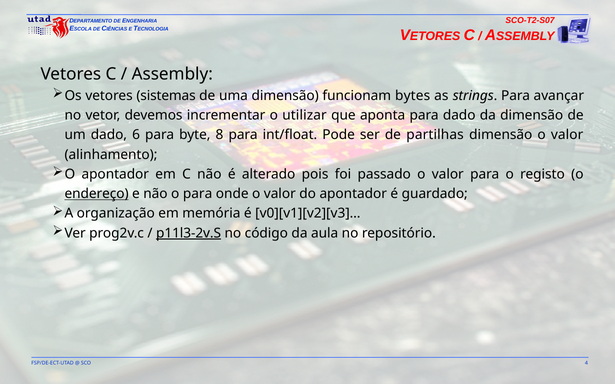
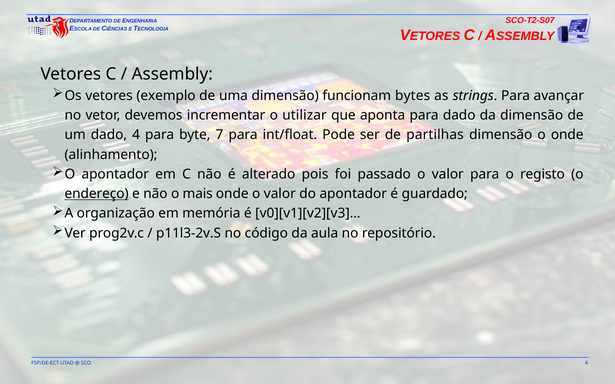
sistemas: sistemas -> exemplo
dado 6: 6 -> 4
8: 8 -> 7
dimensão o valor: valor -> onde
o para: para -> mais
p11l3-2v.S underline: present -> none
